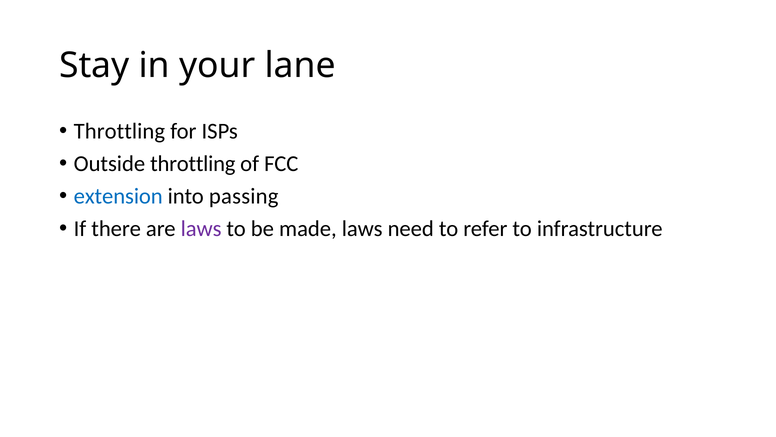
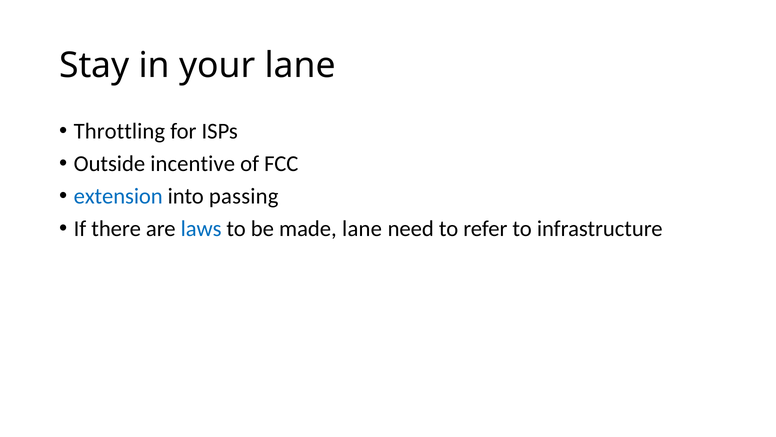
Outside throttling: throttling -> incentive
laws at (201, 229) colour: purple -> blue
made laws: laws -> lane
